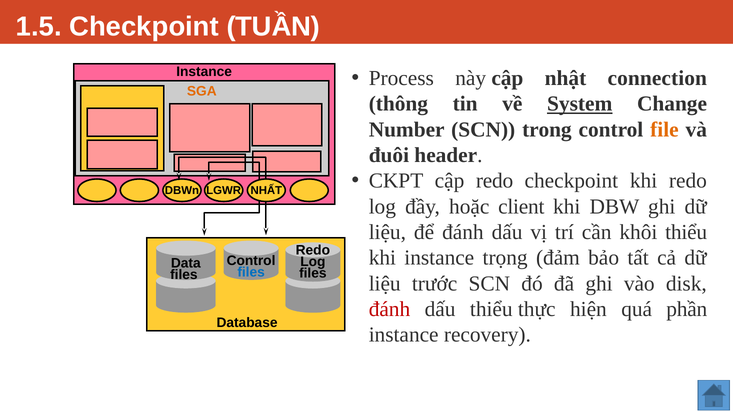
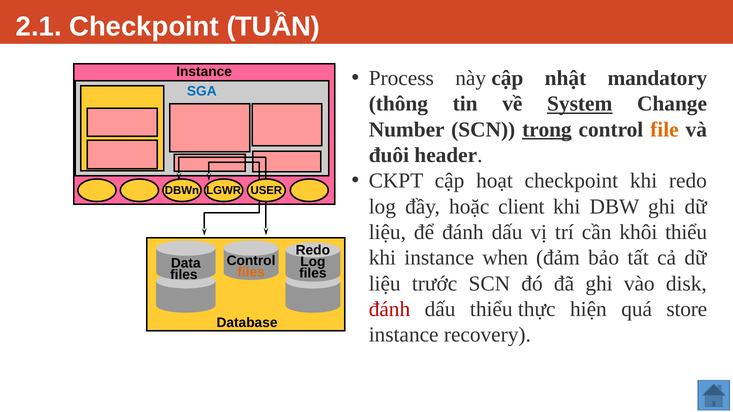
1.5: 1.5 -> 2.1
connection: connection -> mandatory
SGA colour: orange -> blue
trong underline: none -> present
cập redo: redo -> hoạt
NHẤT: NHẤT -> USER
trọng: trọng -> when
files at (251, 273) colour: blue -> orange
phần: phần -> store
